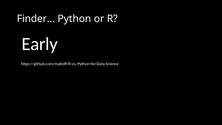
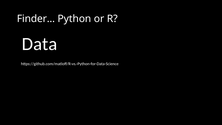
Early: Early -> Data
